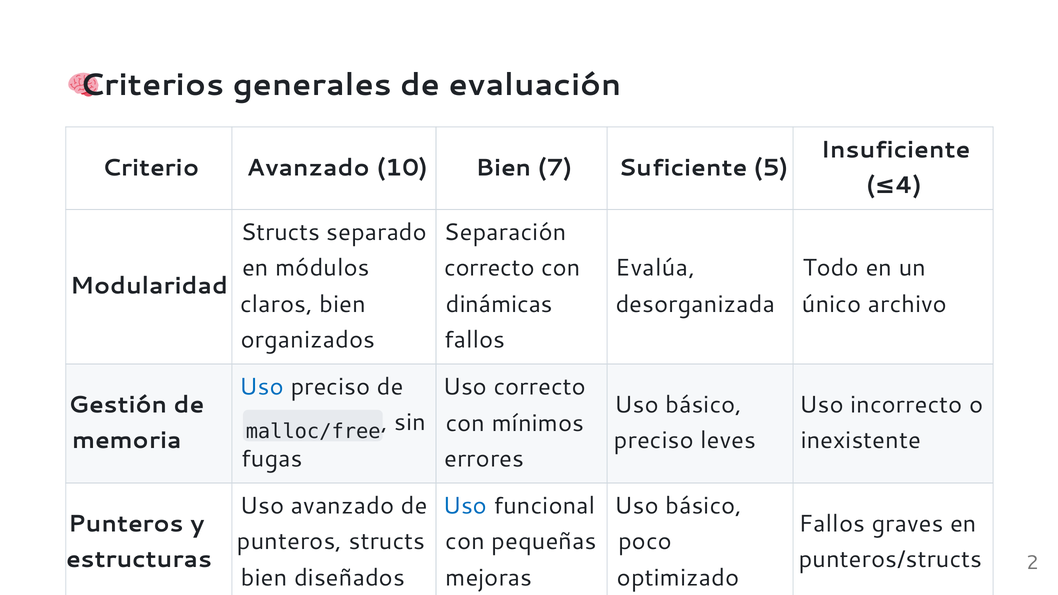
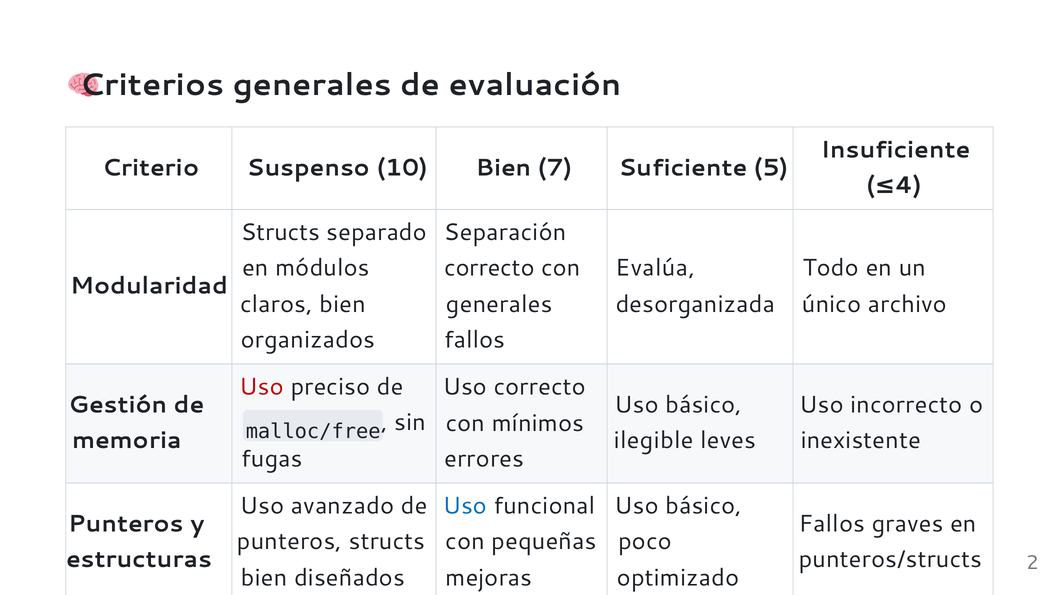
Criterio Avanzado: Avanzado -> Suspenso
dinámicas at (499, 304): dinámicas -> generales
Uso at (262, 387) colour: blue -> red
preciso at (654, 441): preciso -> ilegible
